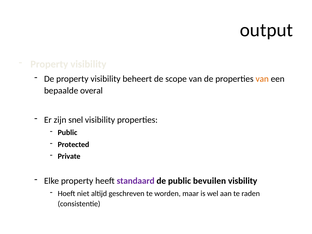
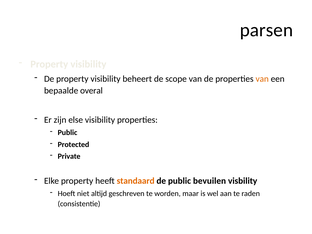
output: output -> parsen
snel: snel -> else
standaard colour: purple -> orange
